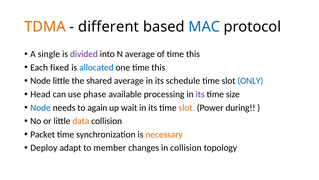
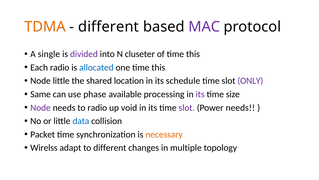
MAC colour: blue -> purple
N average: average -> cluseter
Each fixed: fixed -> radio
shared average: average -> location
ONLY colour: blue -> purple
Head: Head -> Same
Node at (40, 107) colour: blue -> purple
to again: again -> radio
wait: wait -> void
slot at (187, 107) colour: orange -> purple
Power during: during -> needs
data colour: orange -> blue
Deploy: Deploy -> Wirelss
to member: member -> different
in collision: collision -> multiple
